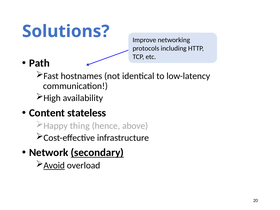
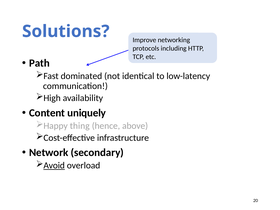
hostnames: hostnames -> dominated
stateless: stateless -> uniquely
secondary underline: present -> none
